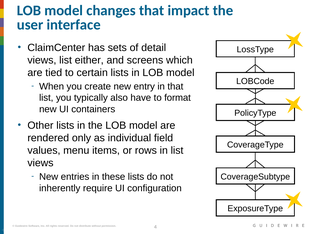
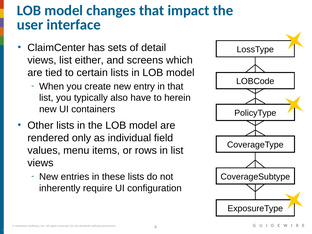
format: format -> herein
